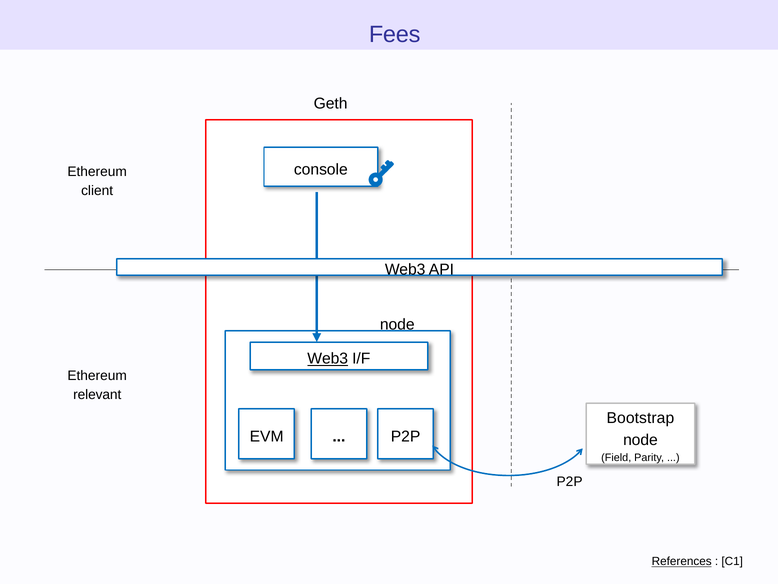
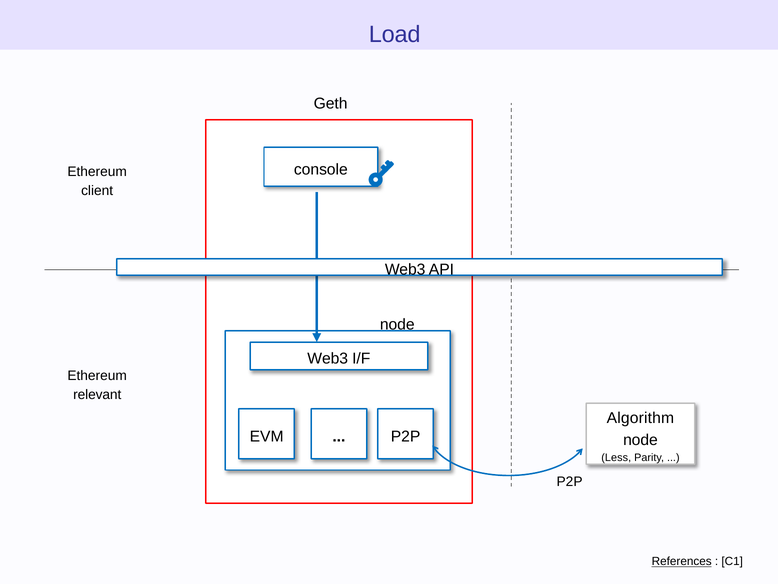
Fees: Fees -> Load
Web3 at (328, 358) underline: present -> none
Bootstrap: Bootstrap -> Algorithm
Field: Field -> Less
